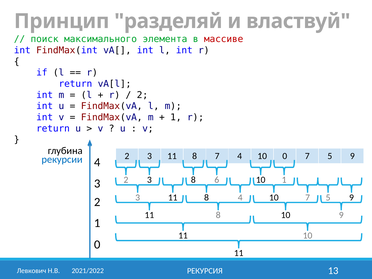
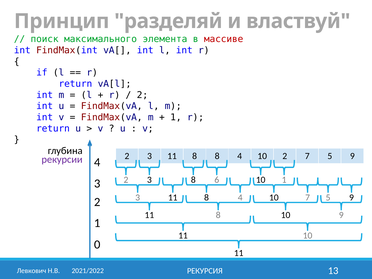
7 at (217, 156): 7 -> 8
10 0: 0 -> 2
рекурсии colour: blue -> purple
